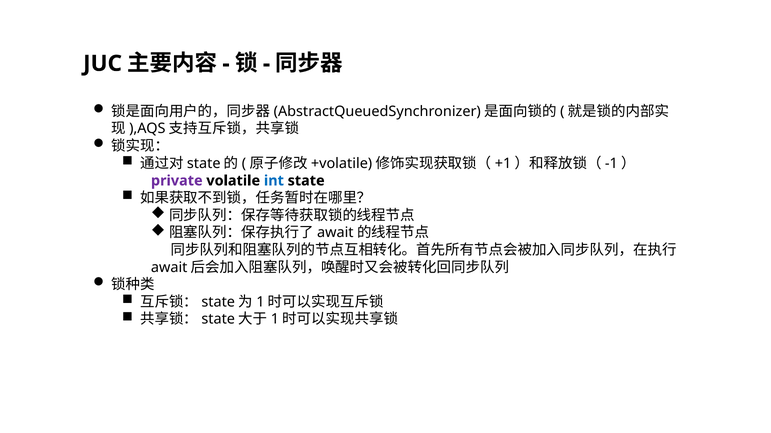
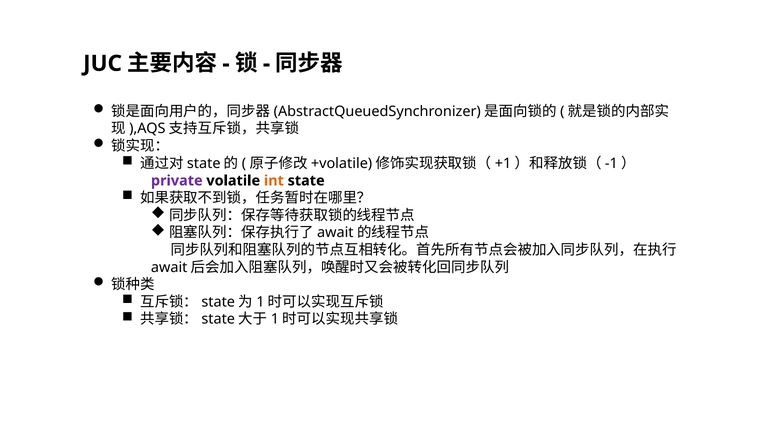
int colour: blue -> orange
